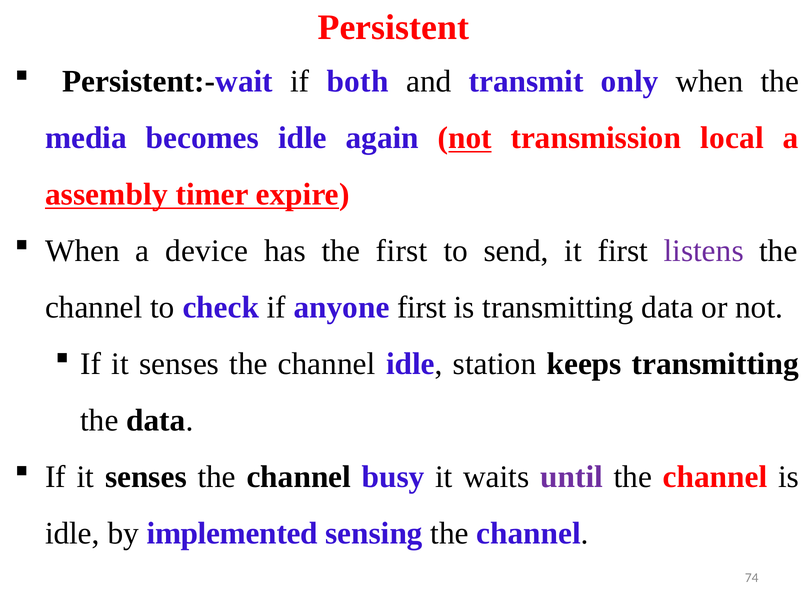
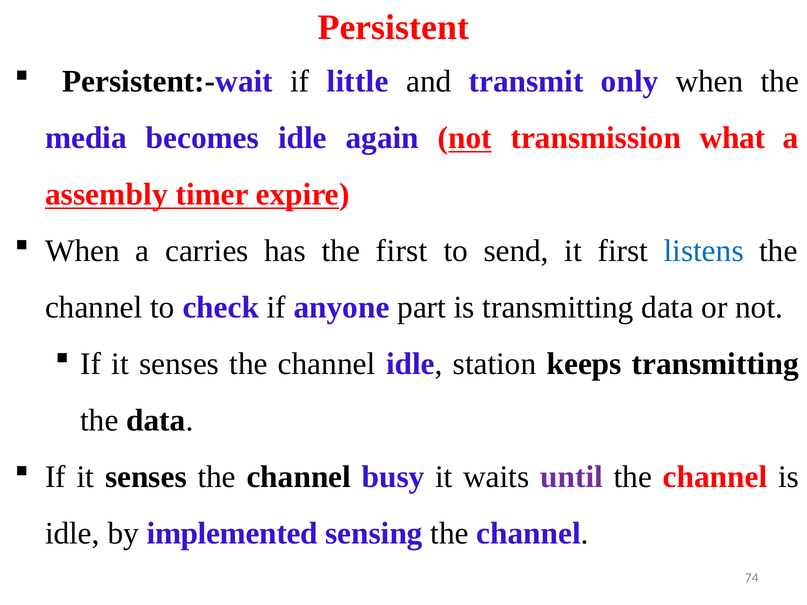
both: both -> little
local: local -> what
device: device -> carries
listens colour: purple -> blue
anyone first: first -> part
